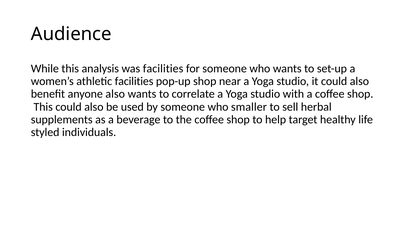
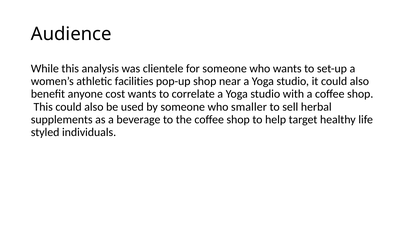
was facilities: facilities -> clientele
anyone also: also -> cost
